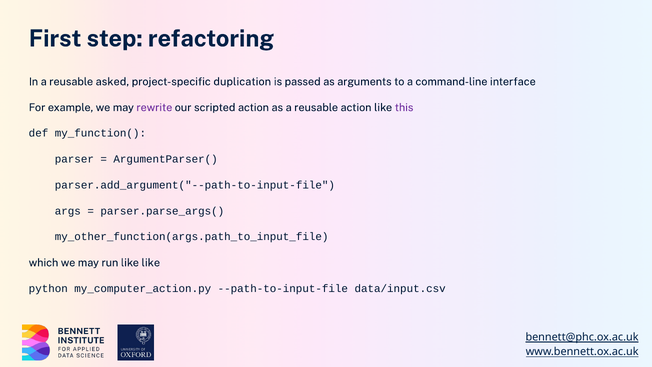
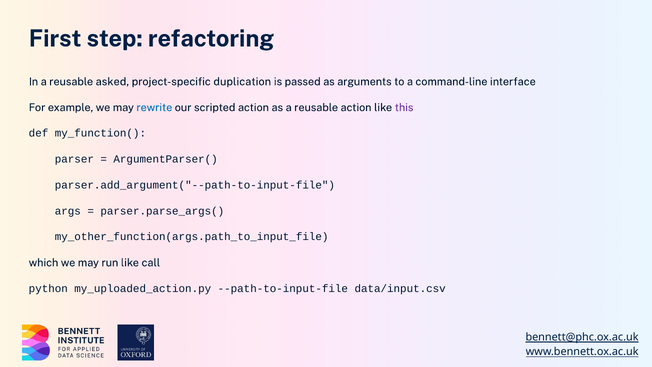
rewrite colour: purple -> blue
like like: like -> call
my_computer_action.py: my_computer_action.py -> my_uploaded_action.py
